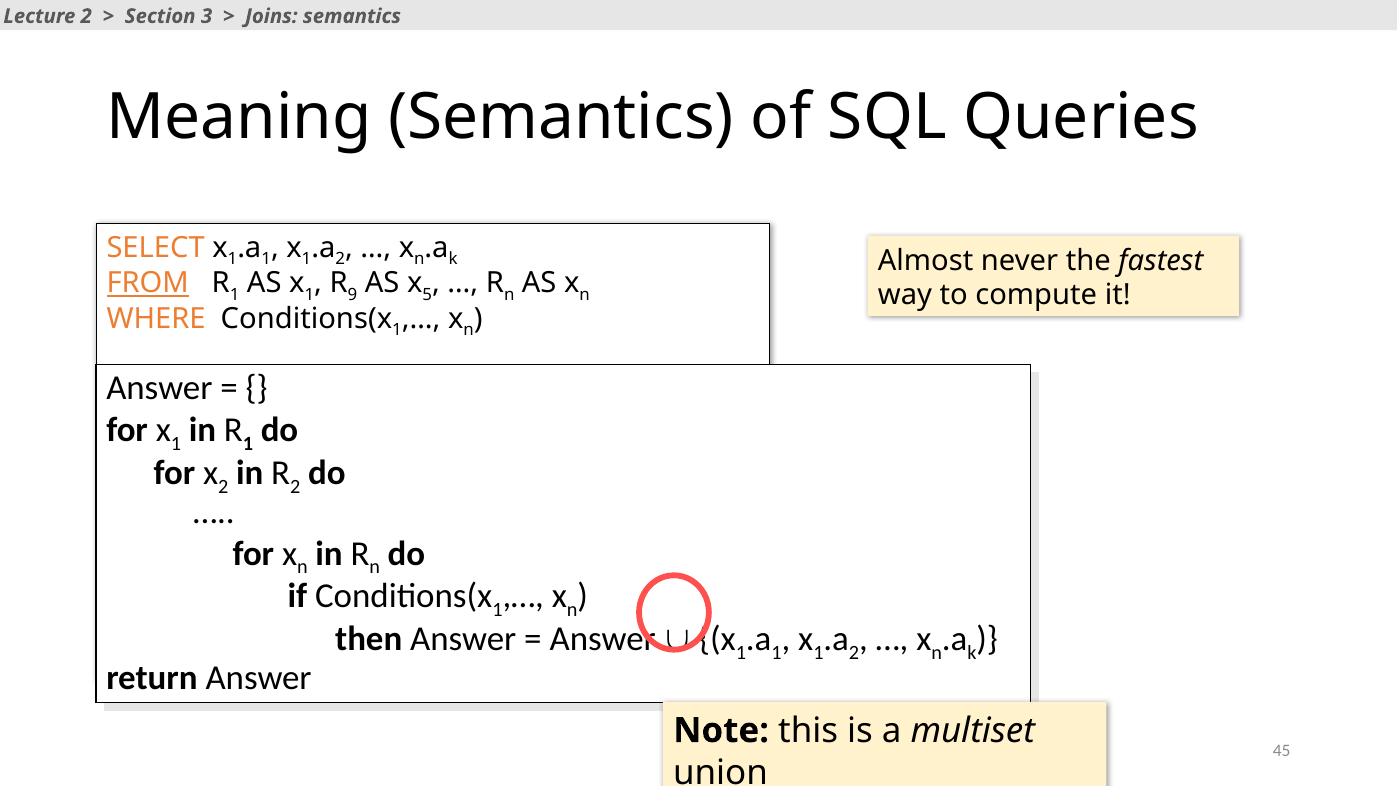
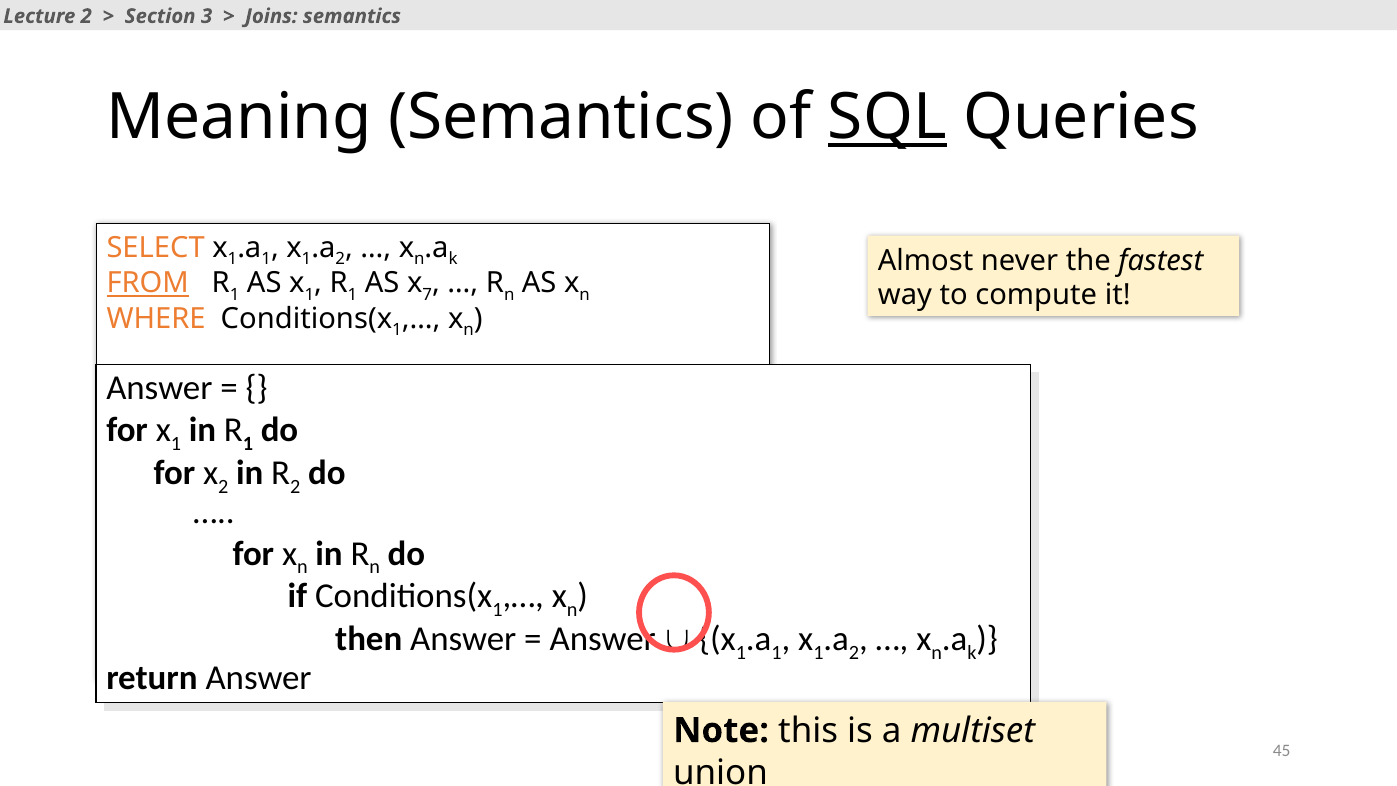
SQL underline: none -> present
9 at (353, 294): 9 -> 1
5: 5 -> 7
